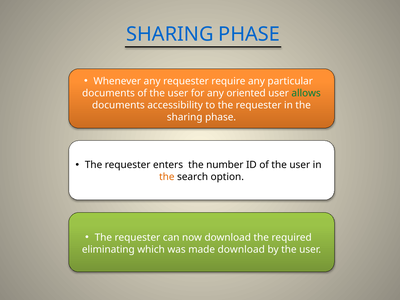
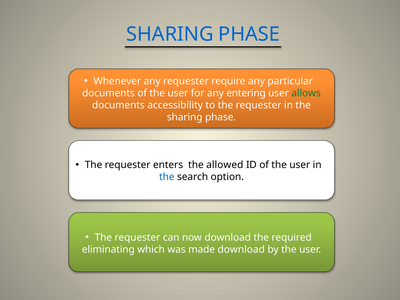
oriented: oriented -> entering
number: number -> allowed
the at (167, 177) colour: orange -> blue
